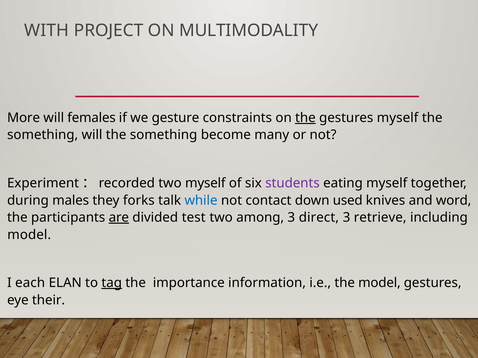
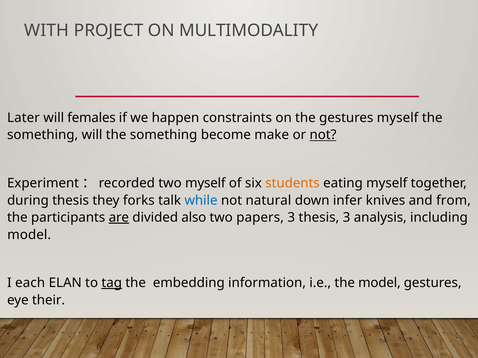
More: More -> Later
gesture: gesture -> happen
the at (305, 118) underline: present -> none
many: many -> make
not at (323, 135) underline: none -> present
students colour: purple -> orange
during males: males -> thesis
contact: contact -> natural
used: used -> infer
word: word -> from
test: test -> also
among: among -> papers
3 direct: direct -> thesis
retrieve: retrieve -> analysis
importance: importance -> embedding
